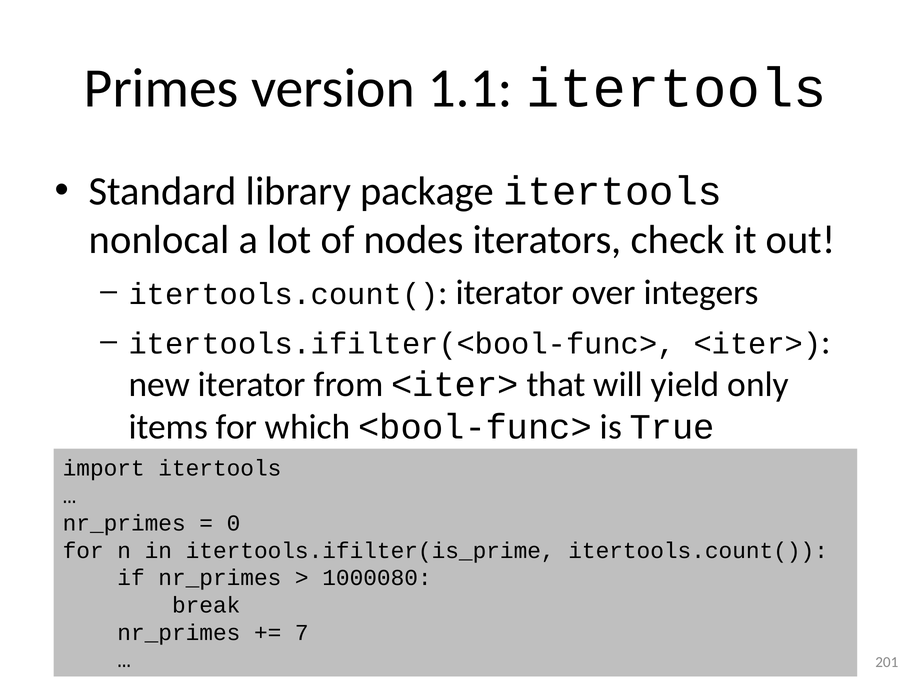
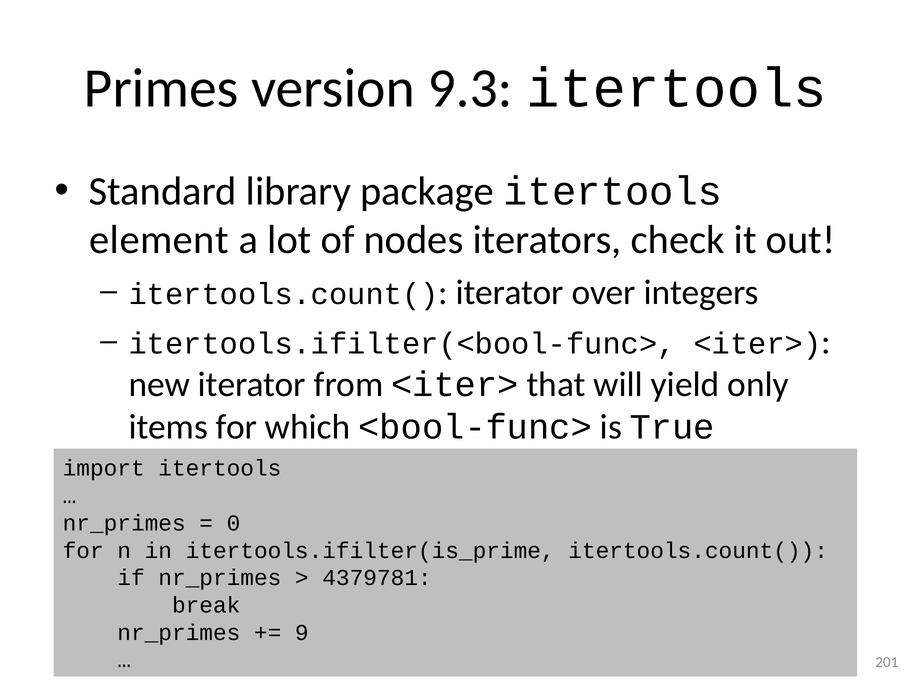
1.1: 1.1 -> 9.3
nonlocal: nonlocal -> element
1000080: 1000080 -> 4379781
7: 7 -> 9
